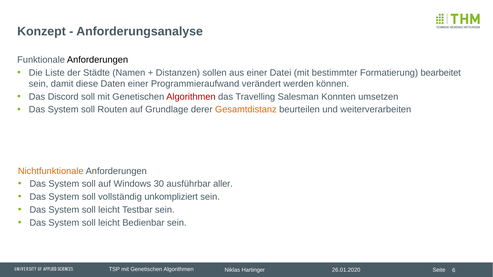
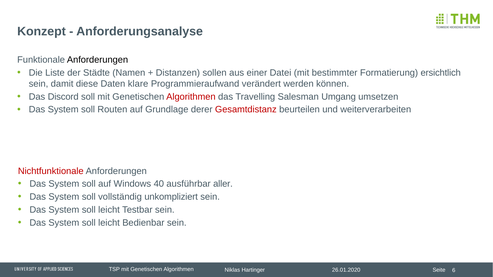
bearbeitet: bearbeitet -> ersichtlich
Daten einer: einer -> klare
Konnten: Konnten -> Umgang
Gesamtdistanz colour: orange -> red
Nichtfunktionale colour: orange -> red
30: 30 -> 40
